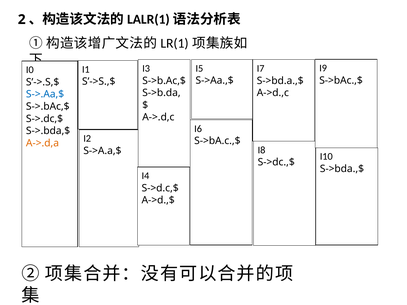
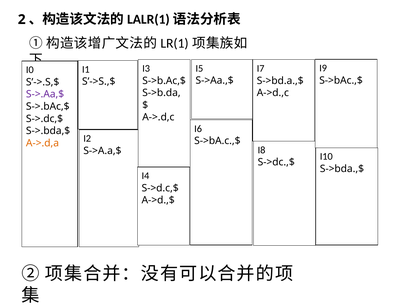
S->.Aa,$ colour: blue -> purple
